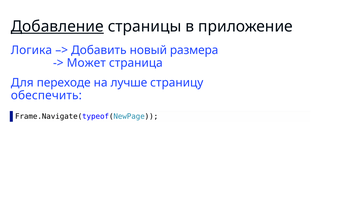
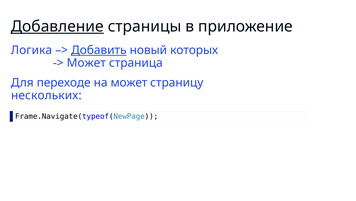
Добавить underline: none -> present
размера: размера -> которых
на лучше: лучше -> может
обеспечить: обеспечить -> нескольких
